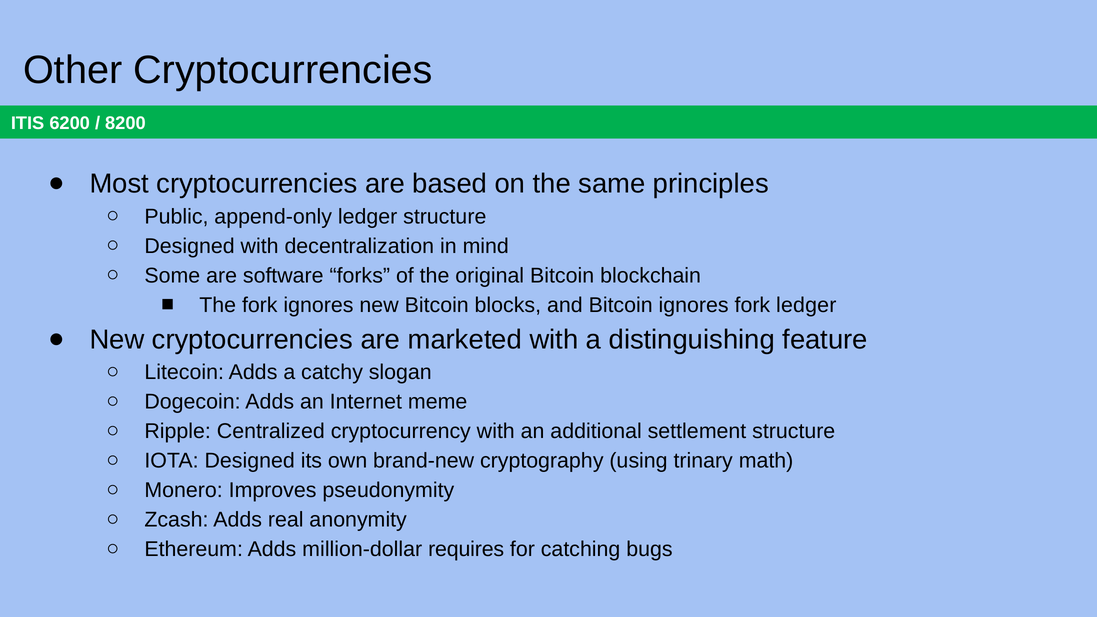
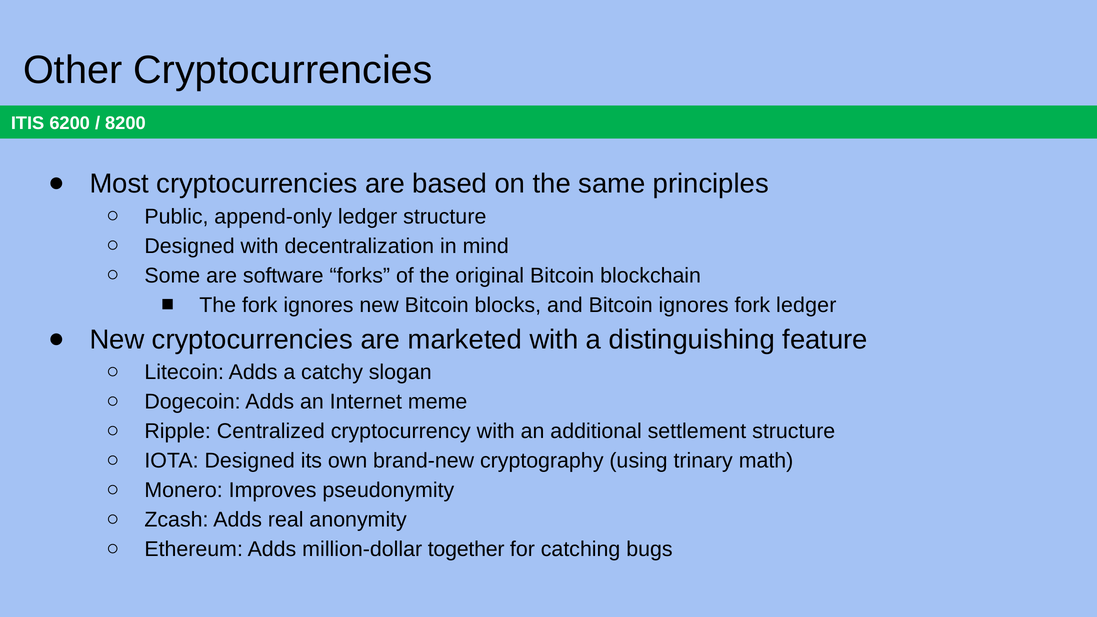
requires: requires -> together
